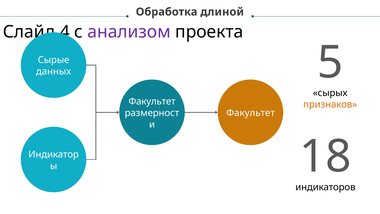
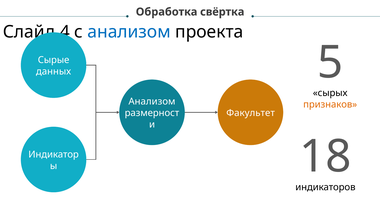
длиной: длиной -> свёртка
анализом at (129, 32) colour: purple -> blue
Факультет at (152, 101): Факультет -> Анализом
